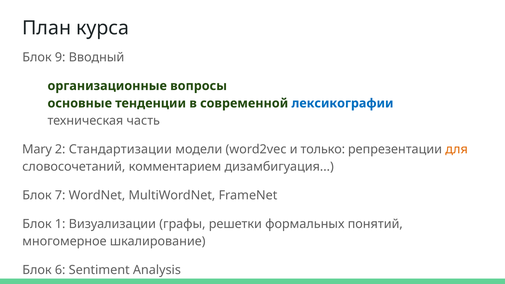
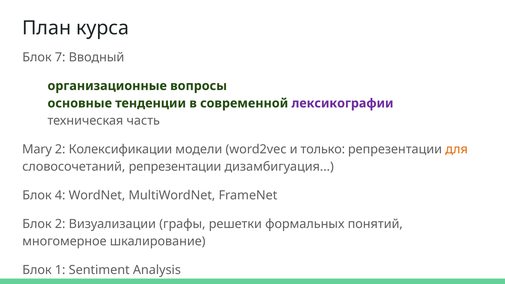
9: 9 -> 7
лексикографии colour: blue -> purple
Стандартизации: Стандартизации -> Колексификации
словосочетаний комментарием: комментарием -> репрезентации
7: 7 -> 4
Блок 1: 1 -> 2
6: 6 -> 1
